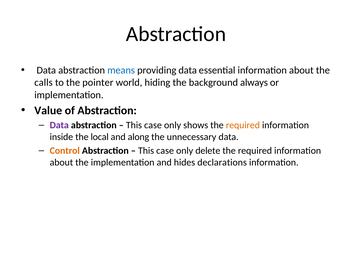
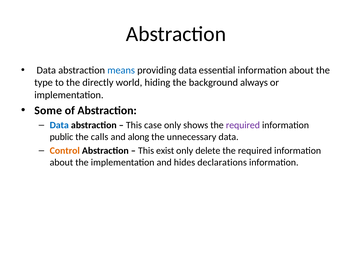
calls: calls -> type
pointer: pointer -> directly
Value: Value -> Some
Data at (59, 125) colour: purple -> blue
required at (243, 125) colour: orange -> purple
inside: inside -> public
local: local -> calls
case at (165, 151): case -> exist
